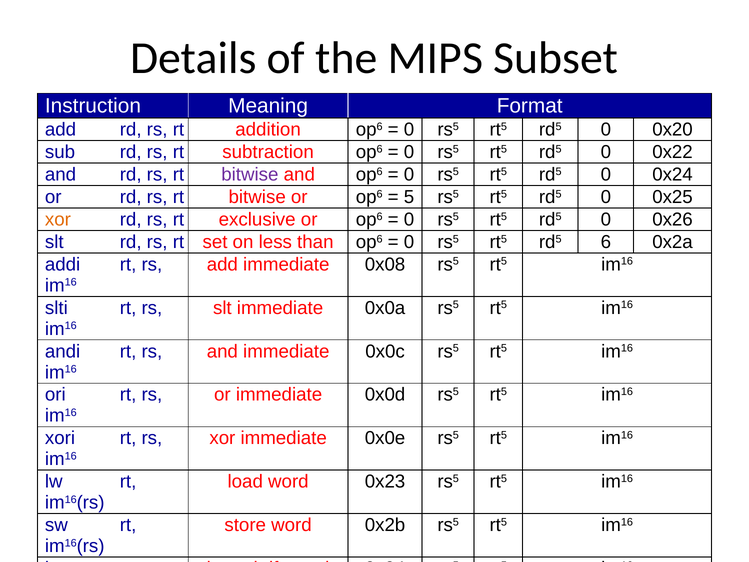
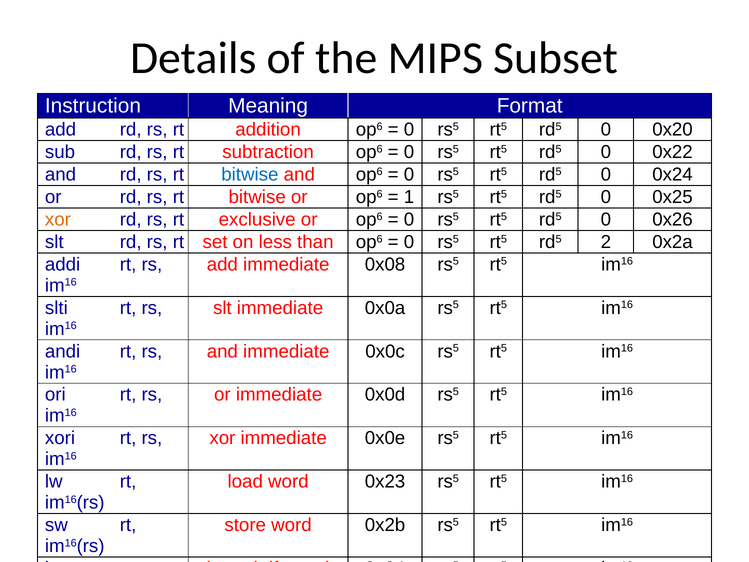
bitwise at (250, 174) colour: purple -> blue
5: 5 -> 1
6: 6 -> 2
